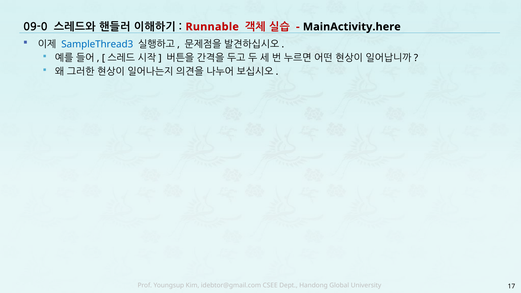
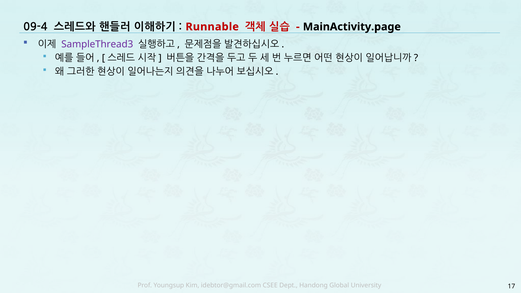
09-0: 09-0 -> 09-4
MainActivity.here: MainActivity.here -> MainActivity.page
SampleThread3 colour: blue -> purple
